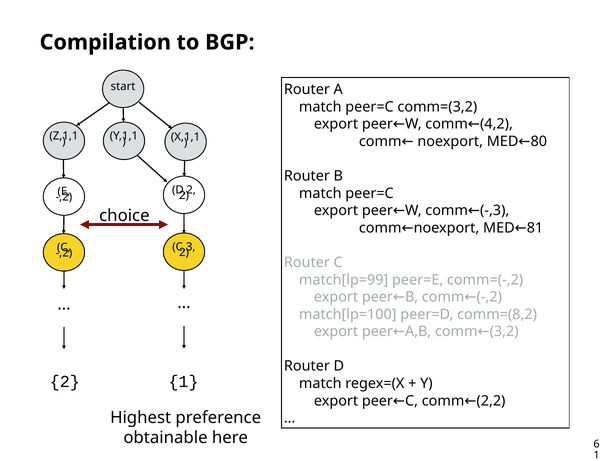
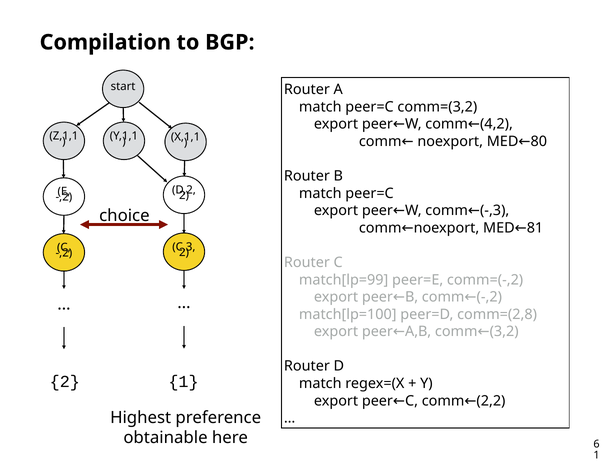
comm=(8,2: comm=(8,2 -> comm=(2,8
